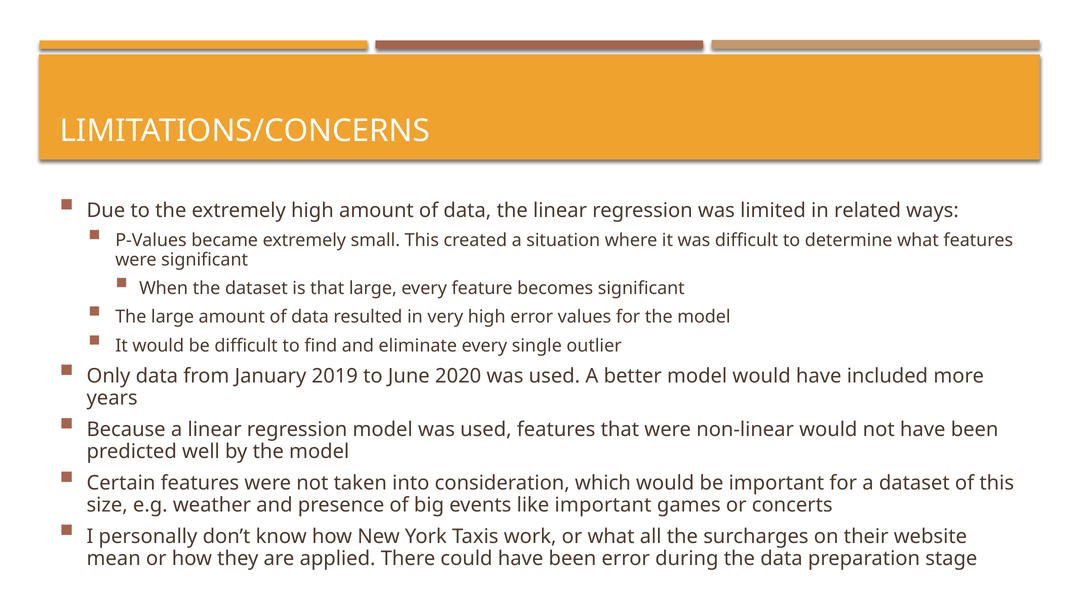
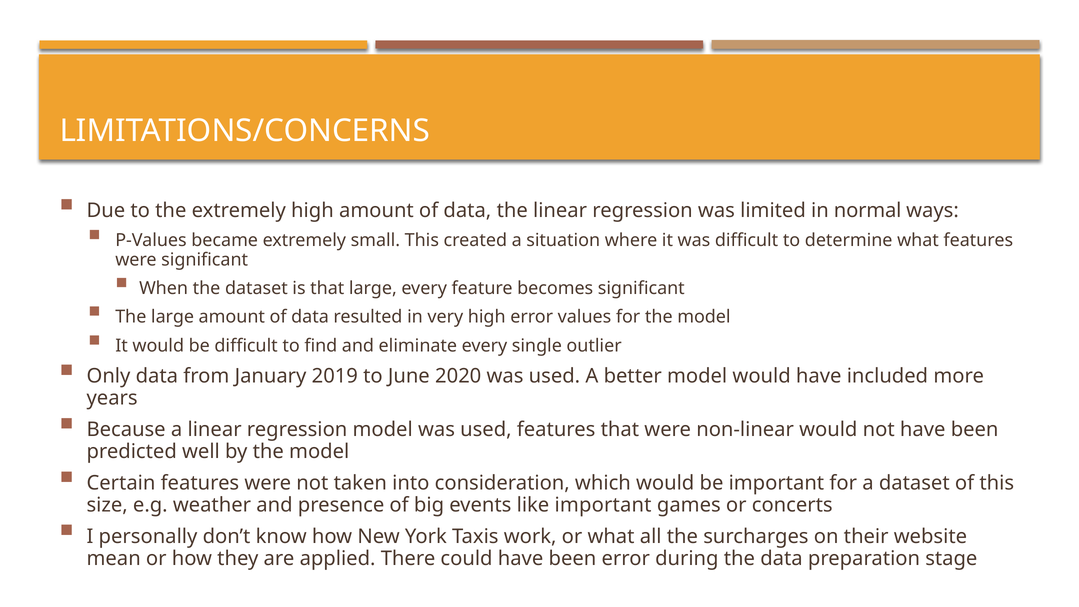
related: related -> normal
